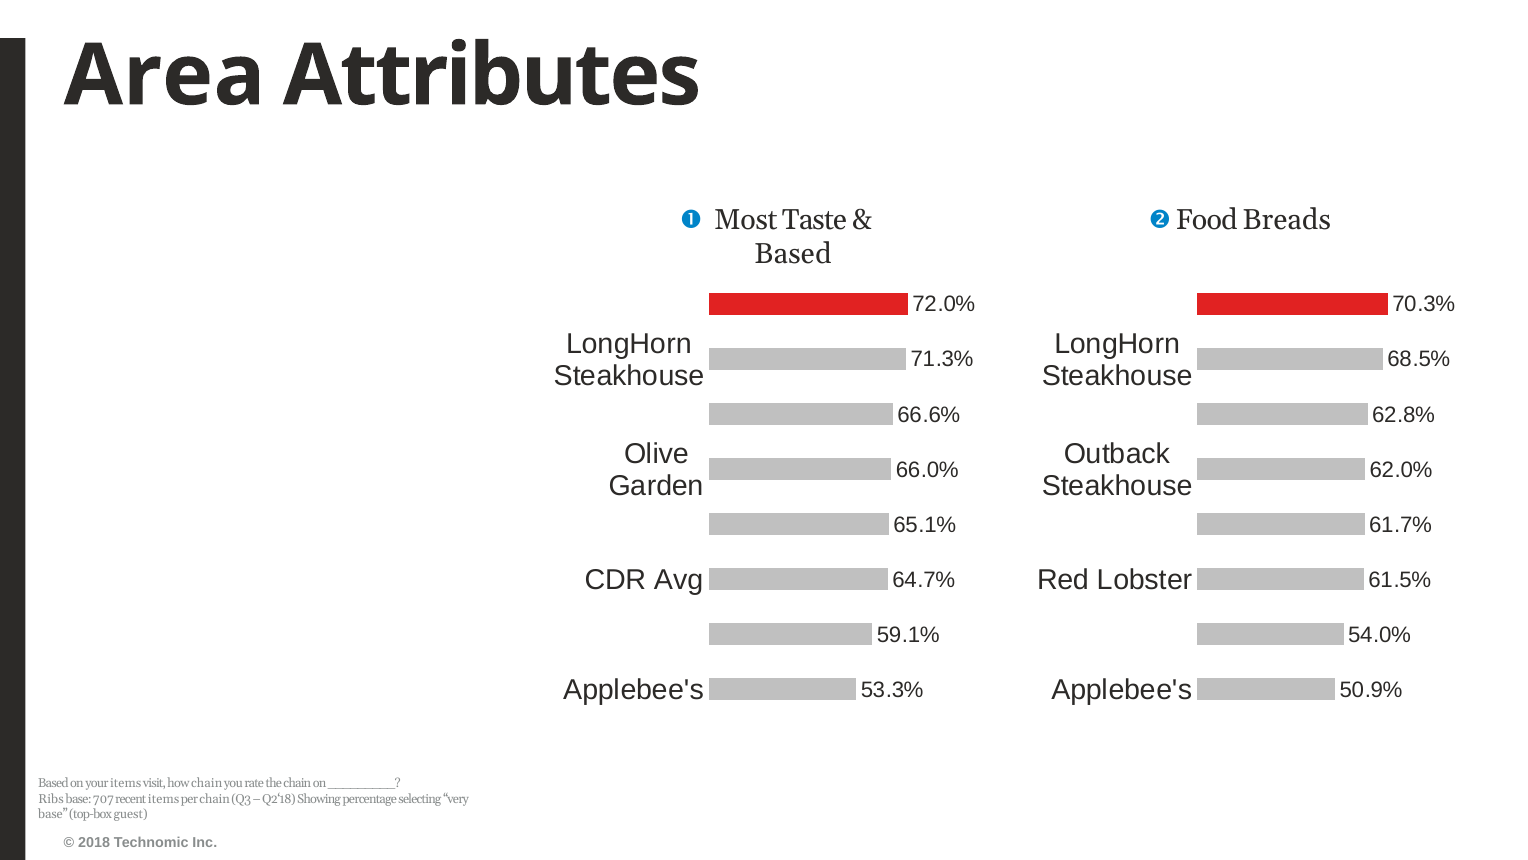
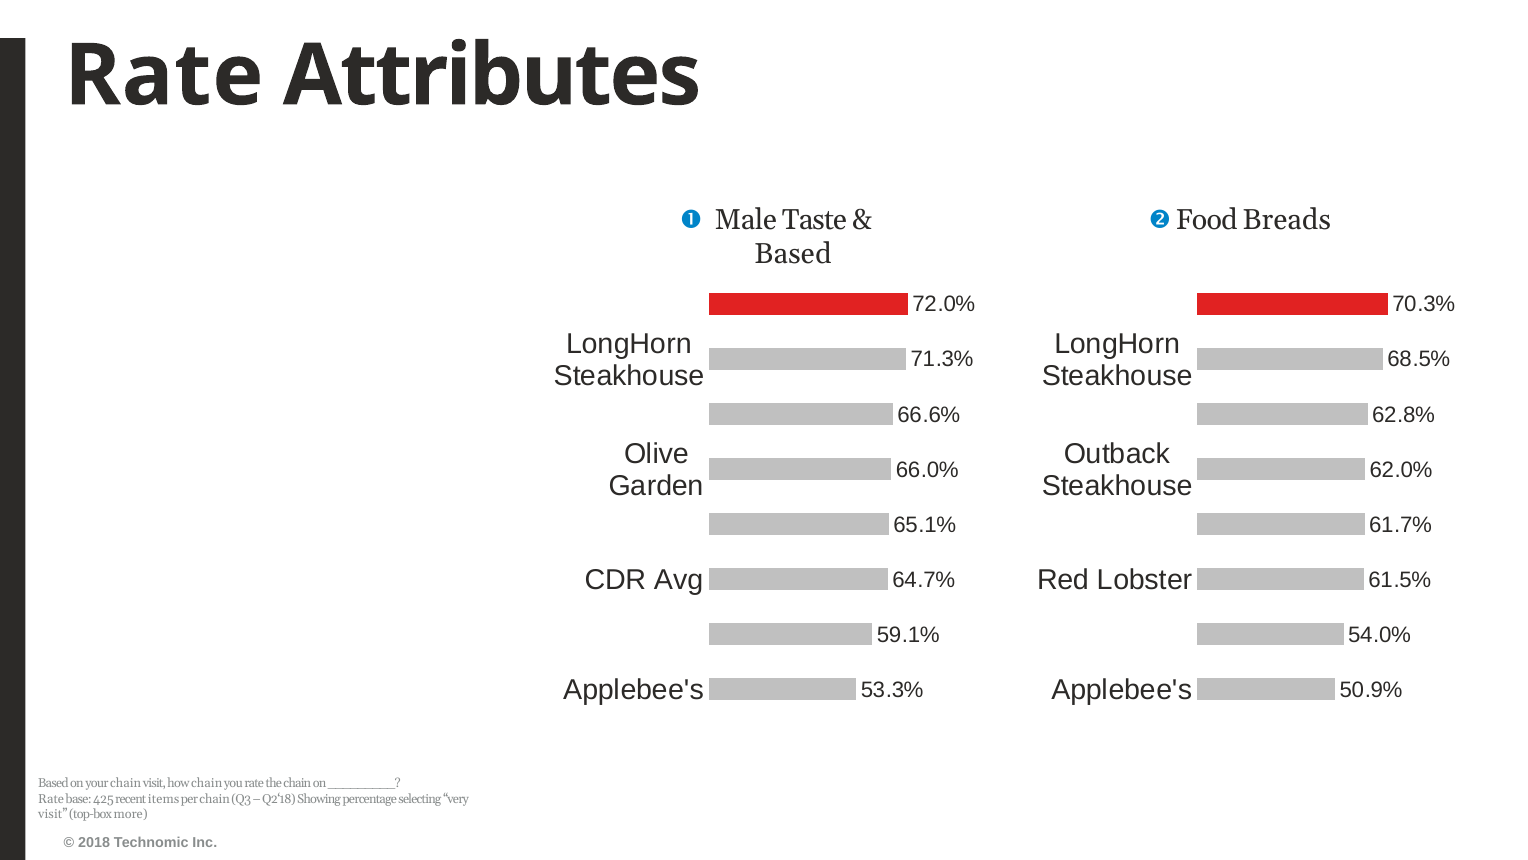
Area at (164, 76): Area -> Rate
Most: Most -> Male
your items: items -> chain
Ribs at (51, 798): Ribs -> Rate
707: 707 -> 425
base at (53, 814): base -> visit
guest: guest -> more
